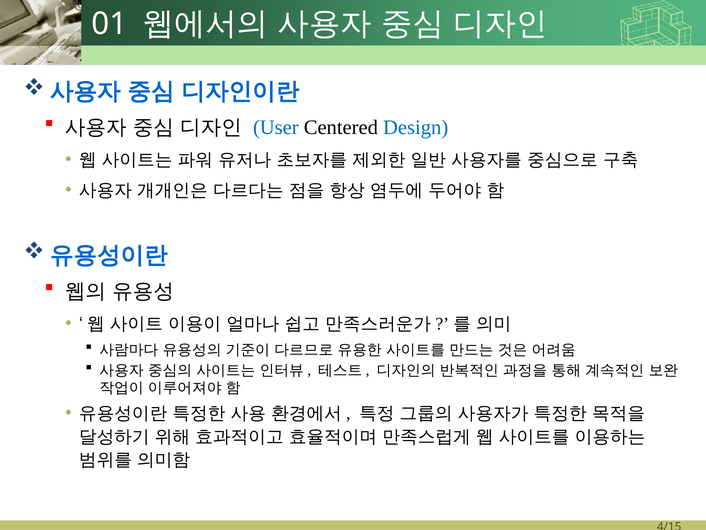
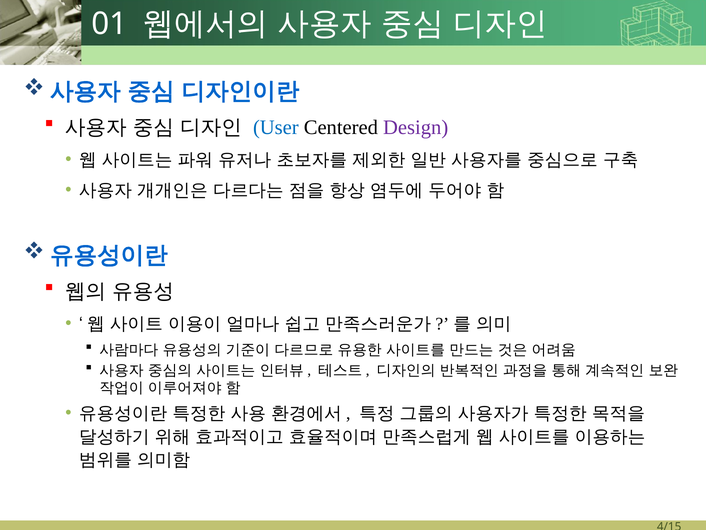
Design colour: blue -> purple
